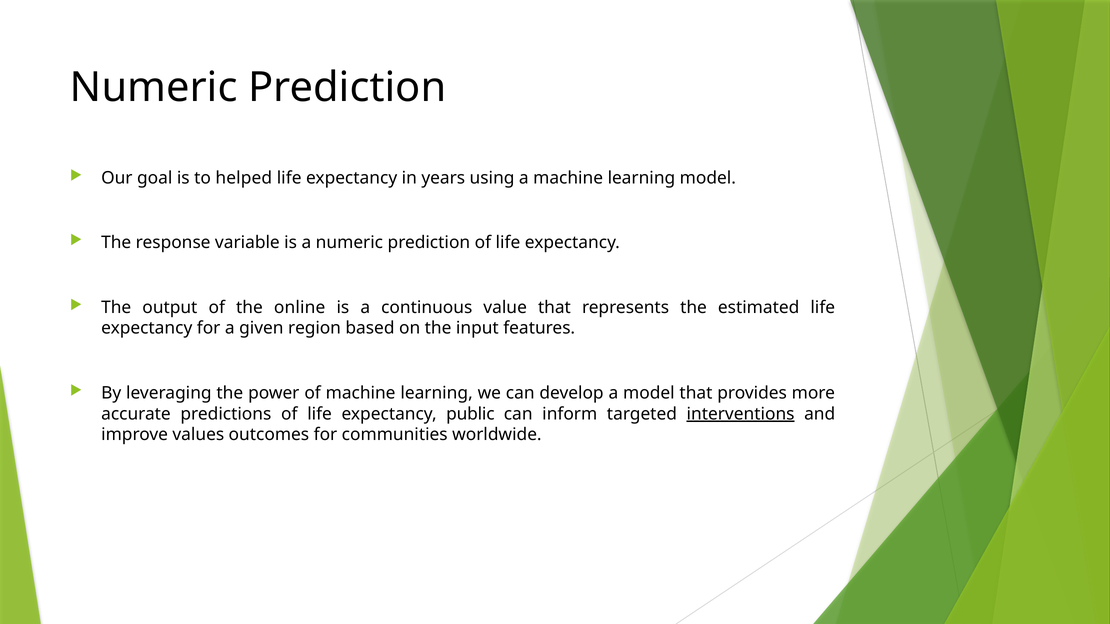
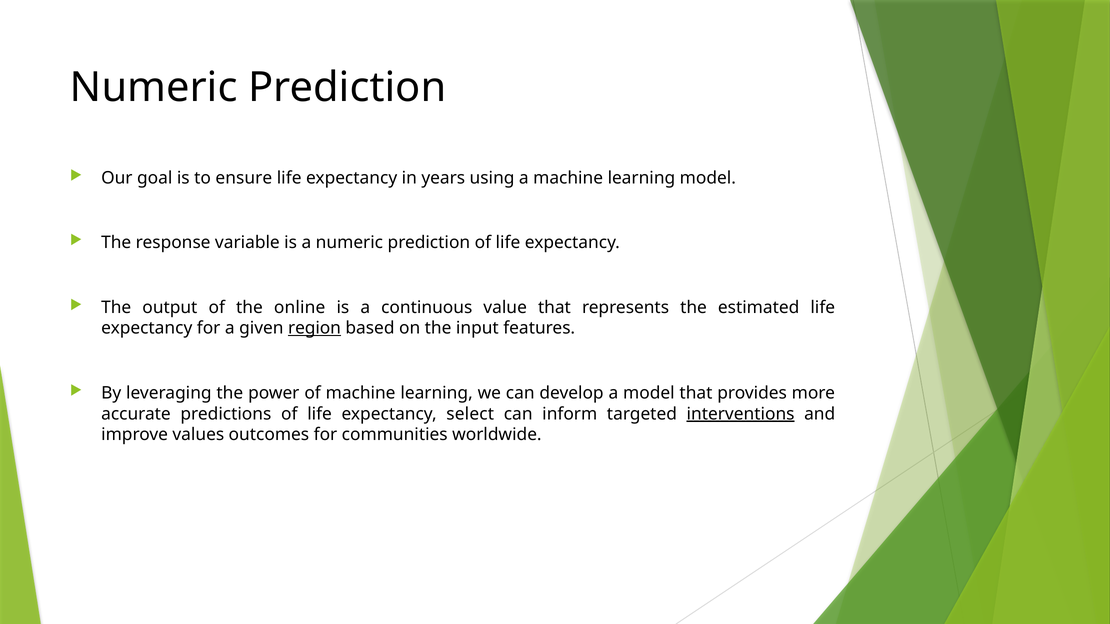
helped: helped -> ensure
region underline: none -> present
public: public -> select
